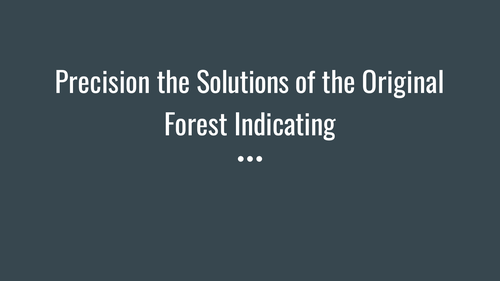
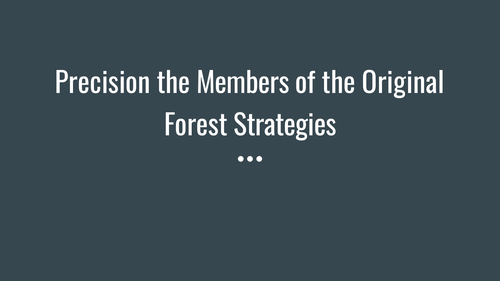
Solutions: Solutions -> Members
Indicating: Indicating -> Strategies
